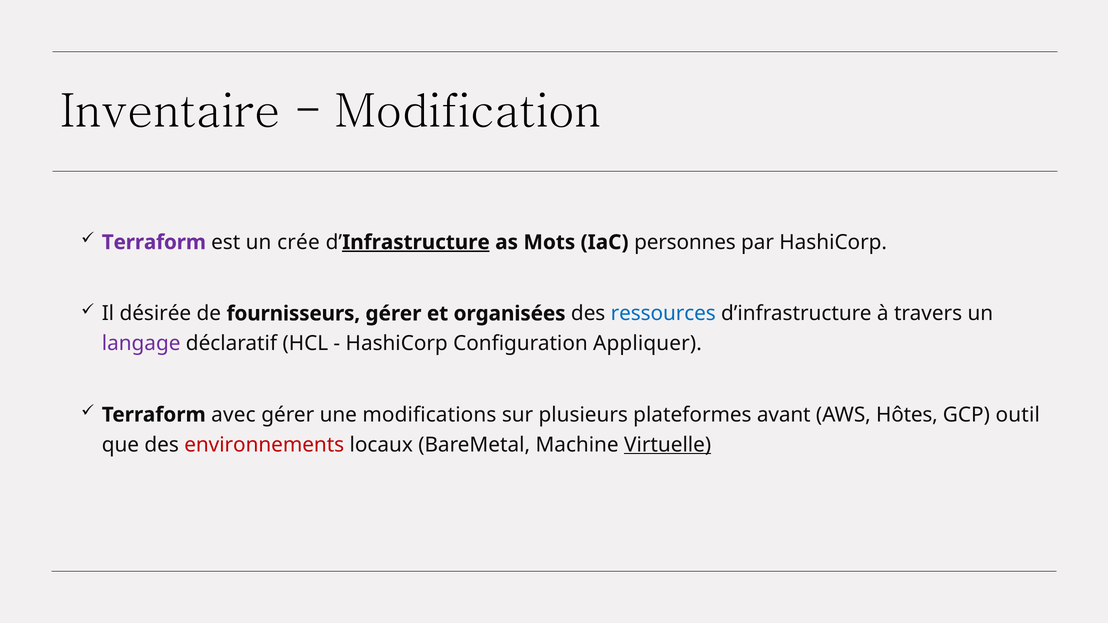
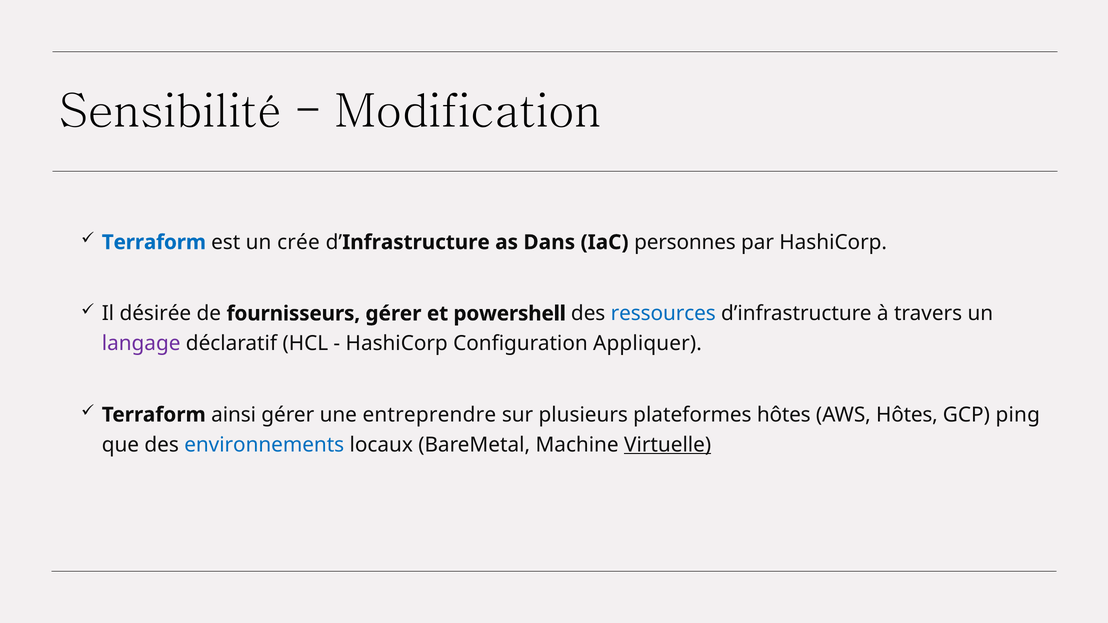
Inventaire: Inventaire -> Sensibilité
Terraform at (154, 242) colour: purple -> blue
Infrastructure underline: present -> none
Mots: Mots -> Dans
organisées: organisées -> powershell
avec: avec -> ainsi
modifications: modifications -> entreprendre
plateformes avant: avant -> hôtes
outil: outil -> ping
environnements colour: red -> blue
